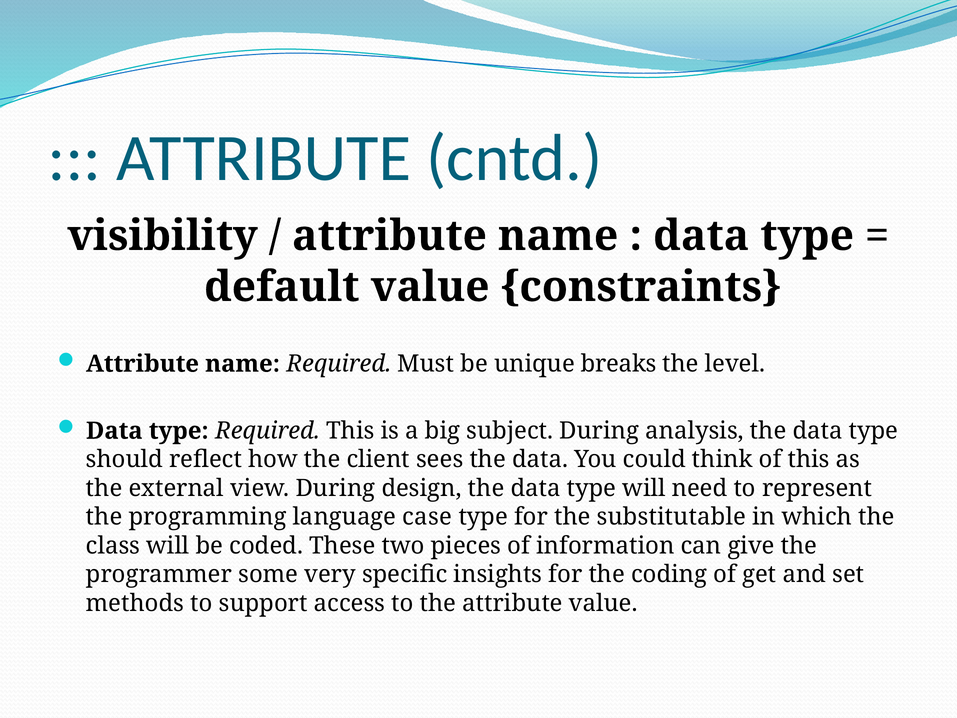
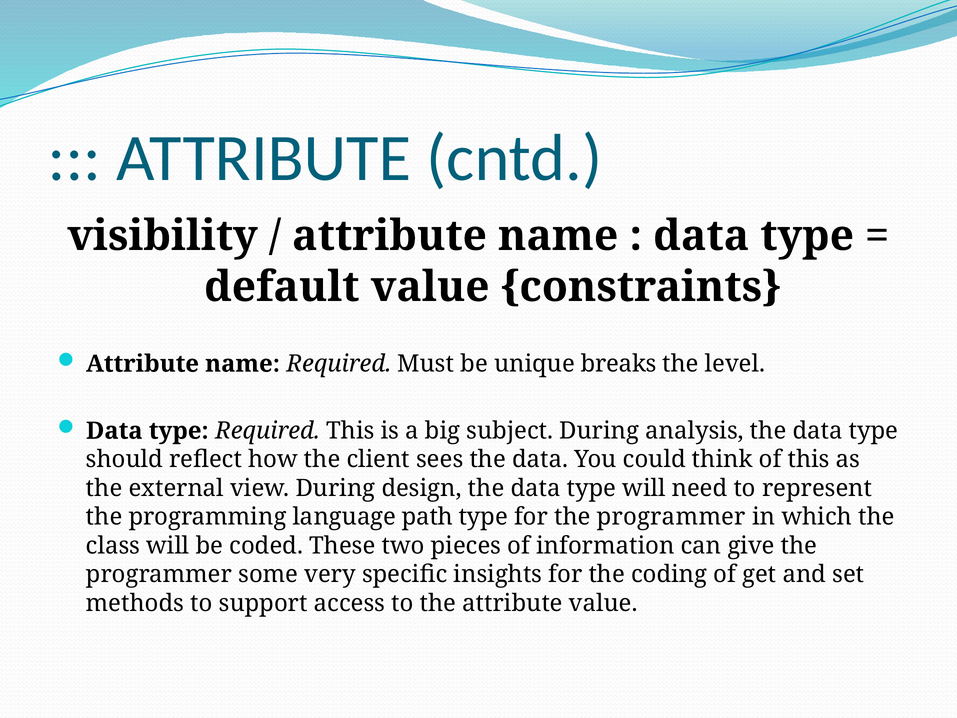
case: case -> path
for the substitutable: substitutable -> programmer
